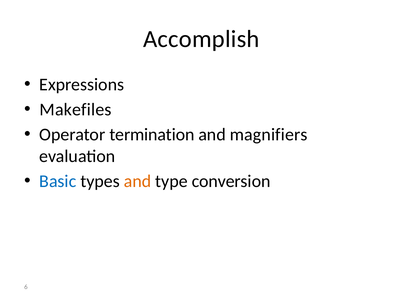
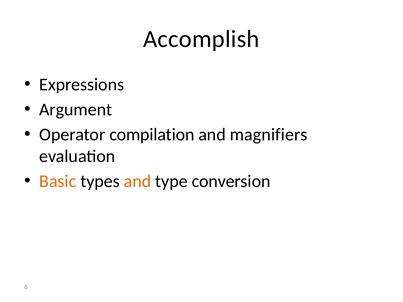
Makefiles: Makefiles -> Argument
termination: termination -> compilation
Basic colour: blue -> orange
